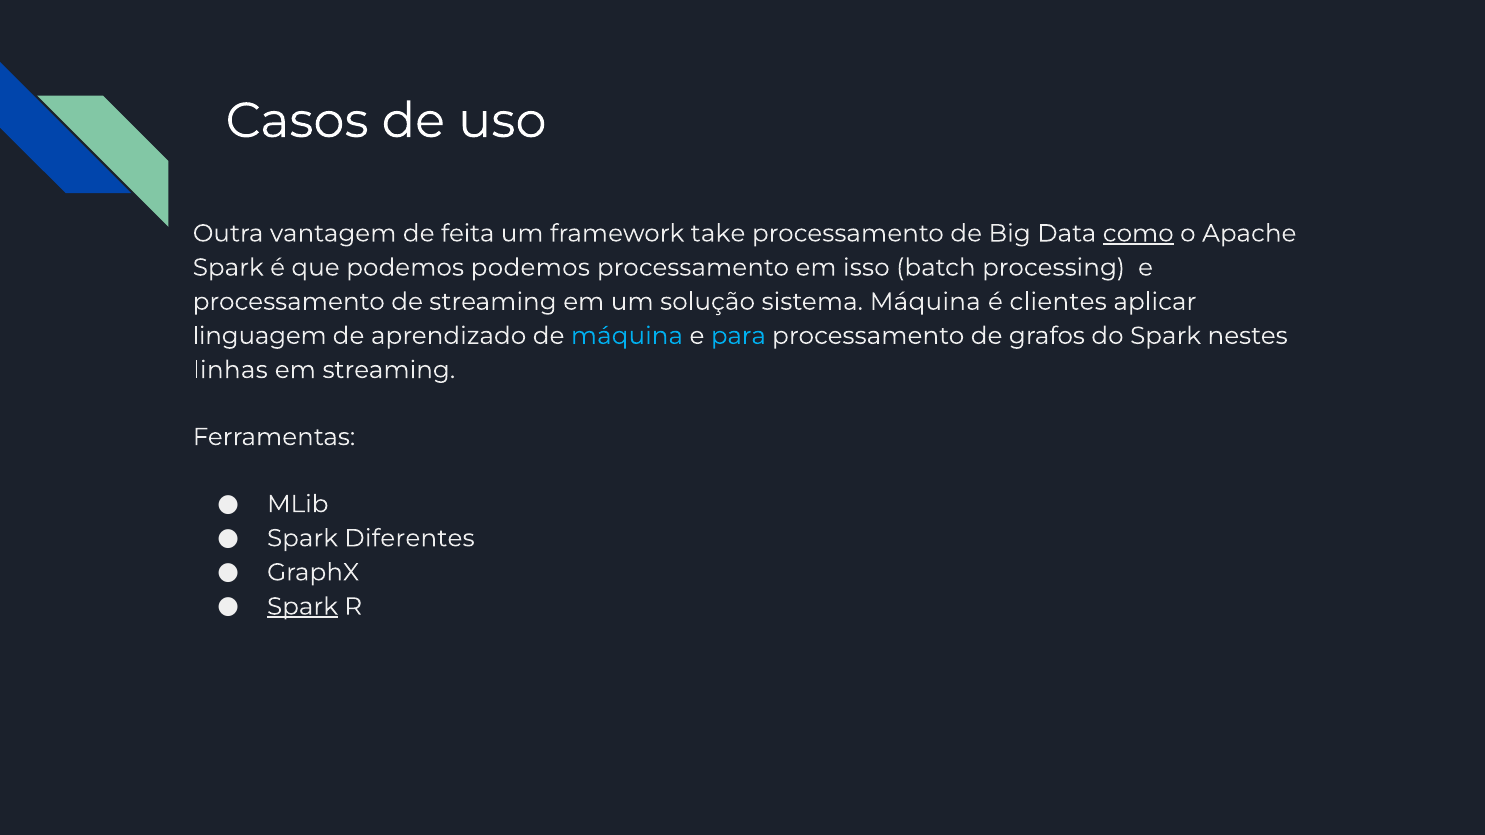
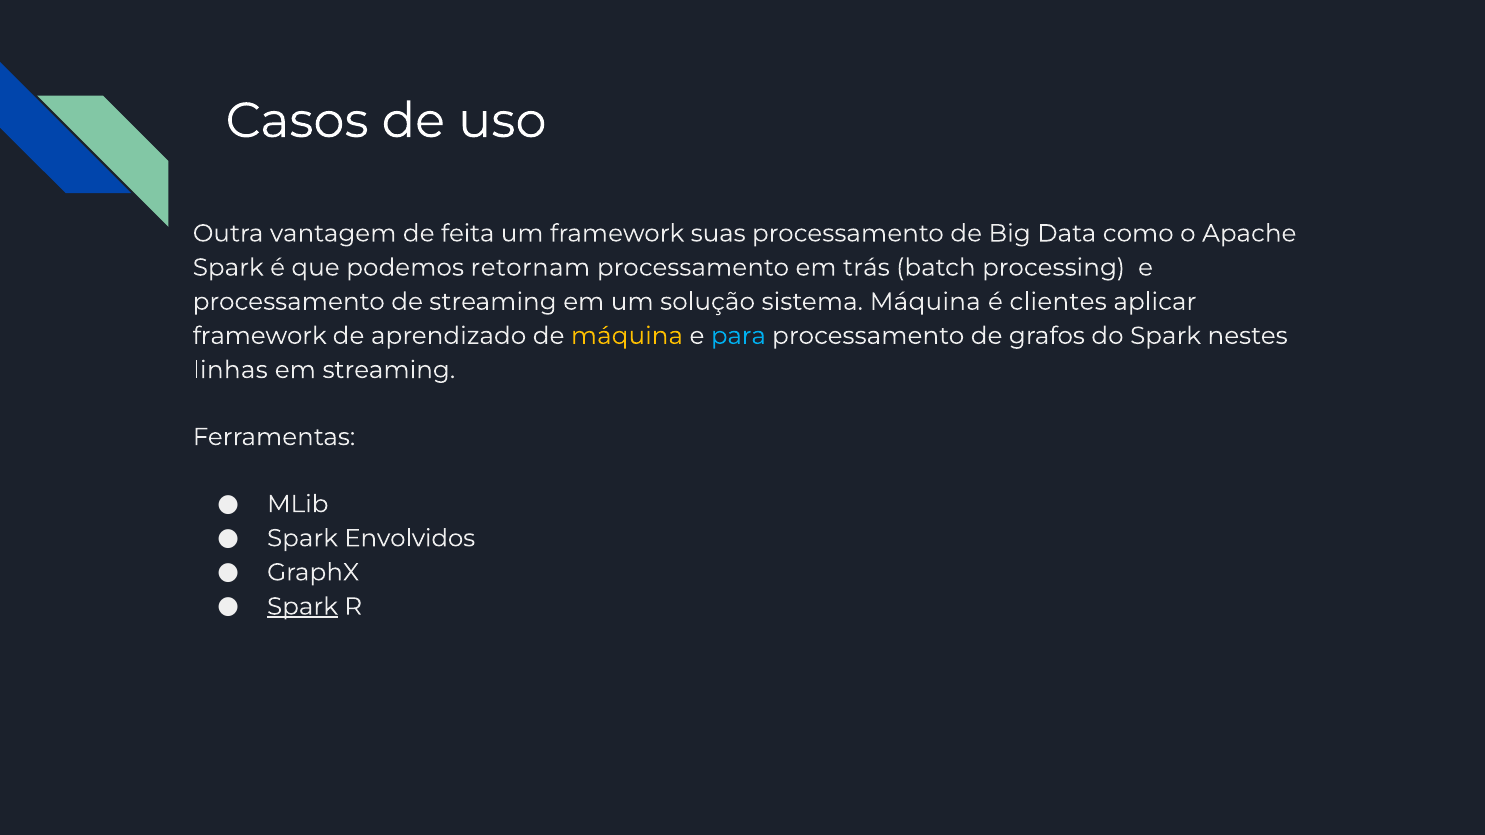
take: take -> suas
como underline: present -> none
podemos podemos: podemos -> retornam
isso: isso -> trás
linguagem at (260, 336): linguagem -> framework
máquina at (627, 336) colour: light blue -> yellow
Diferentes: Diferentes -> Envolvidos
